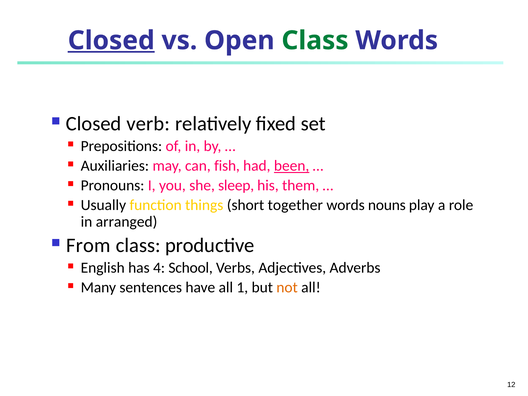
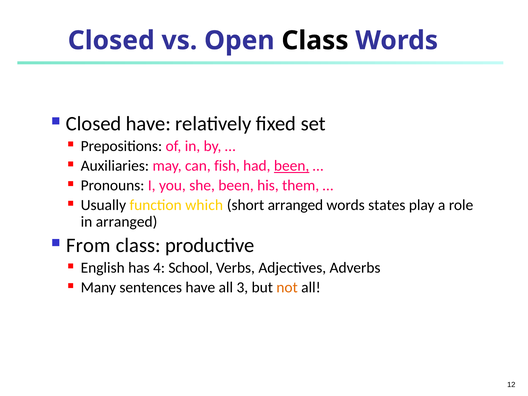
Closed at (111, 41) underline: present -> none
Class at (315, 41) colour: green -> black
Closed verb: verb -> have
she sleep: sleep -> been
things: things -> which
short together: together -> arranged
nouns: nouns -> states
1: 1 -> 3
